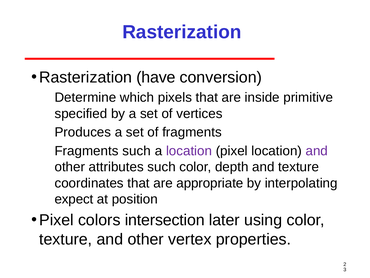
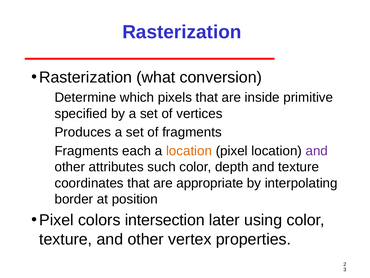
have: have -> what
Fragments such: such -> each
location at (189, 151) colour: purple -> orange
expect: expect -> border
